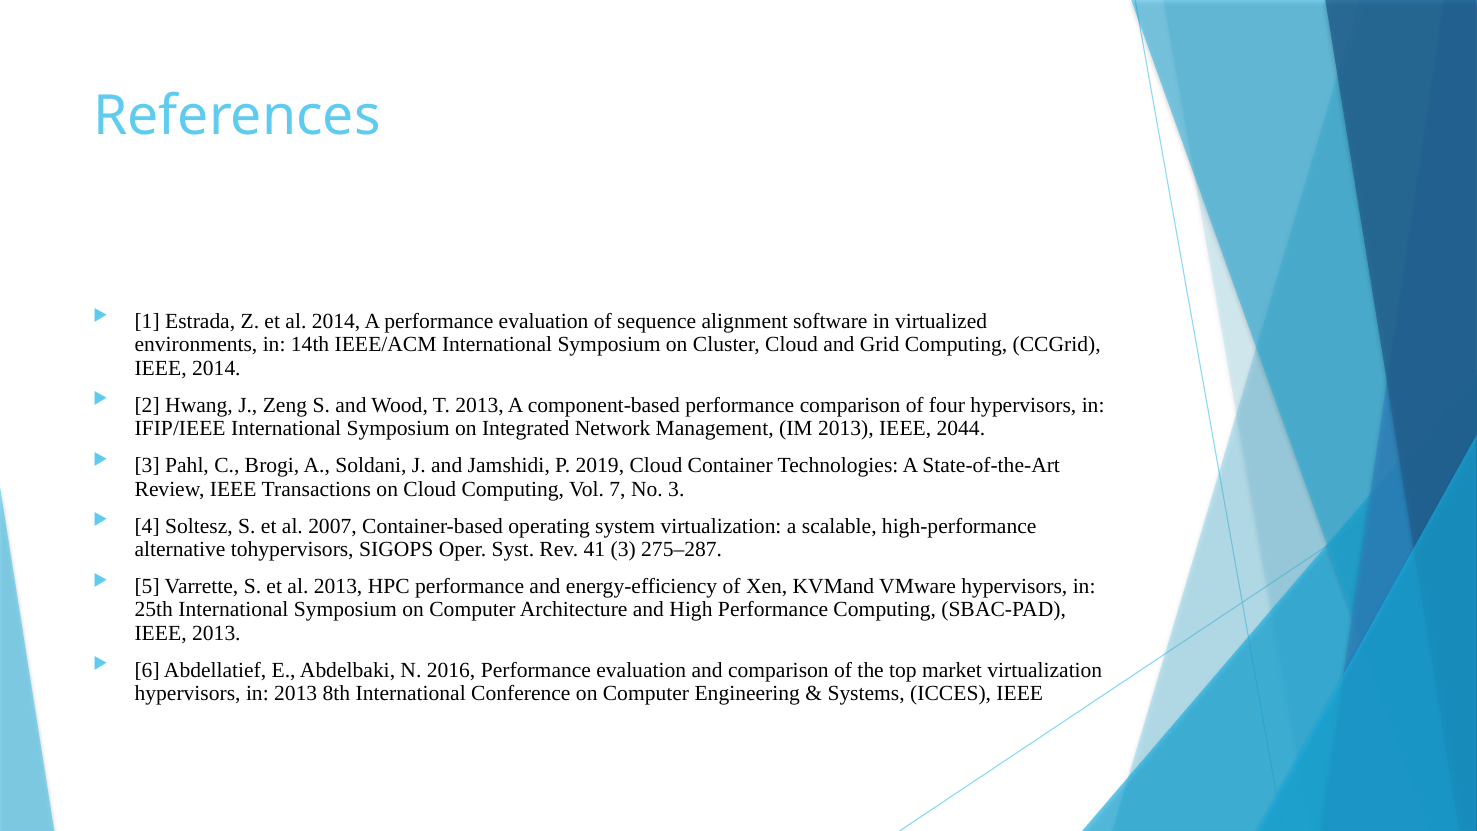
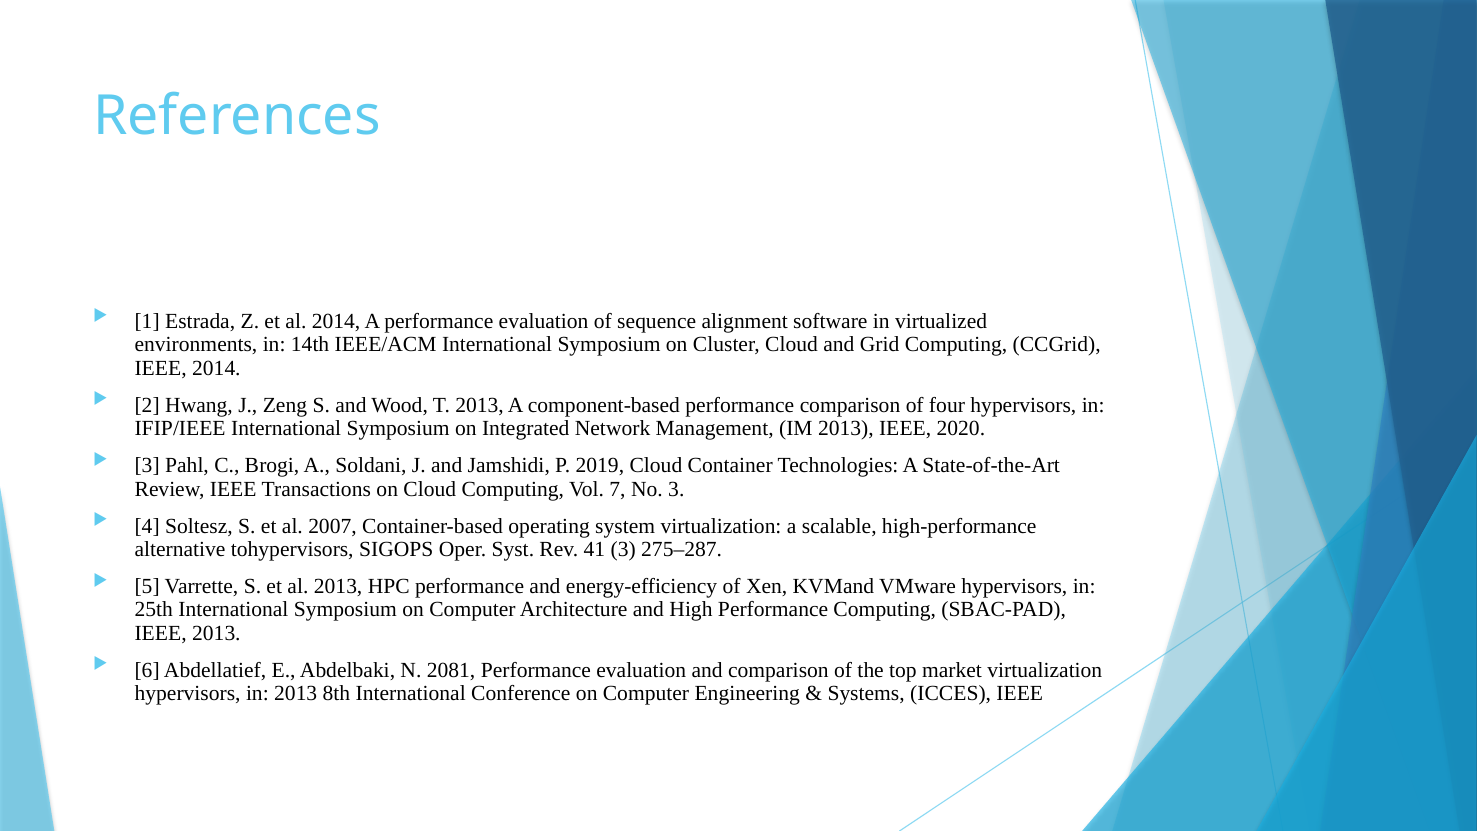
2044: 2044 -> 2020
2016: 2016 -> 2081
